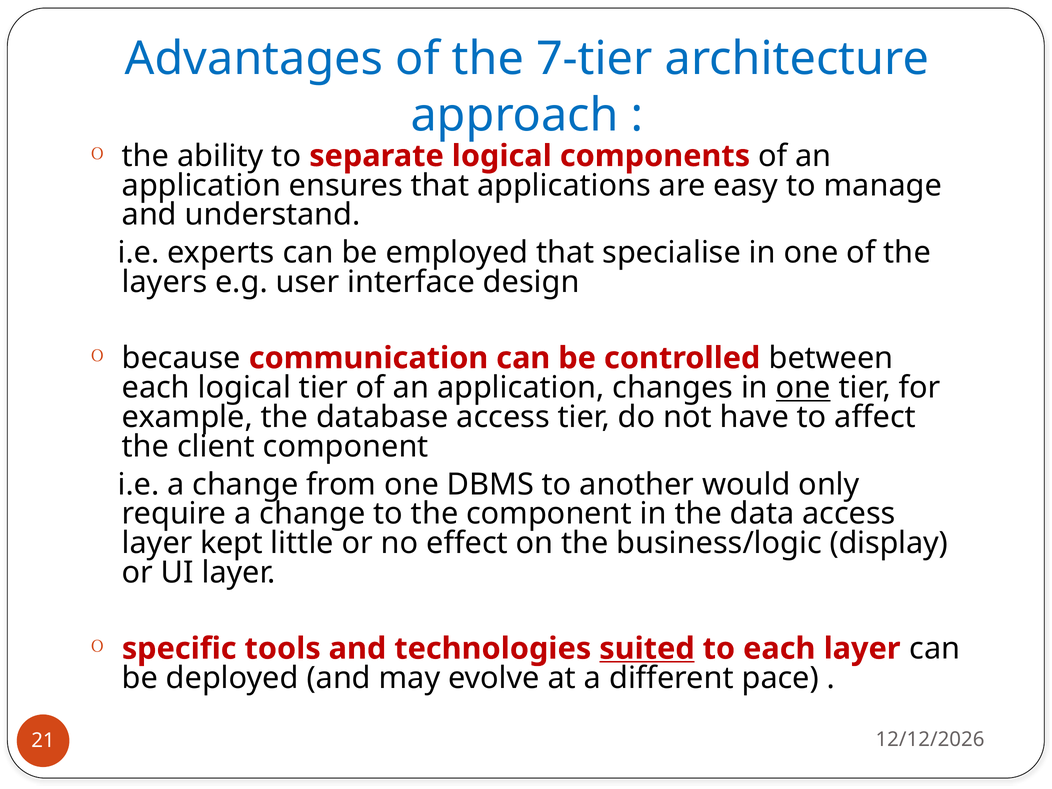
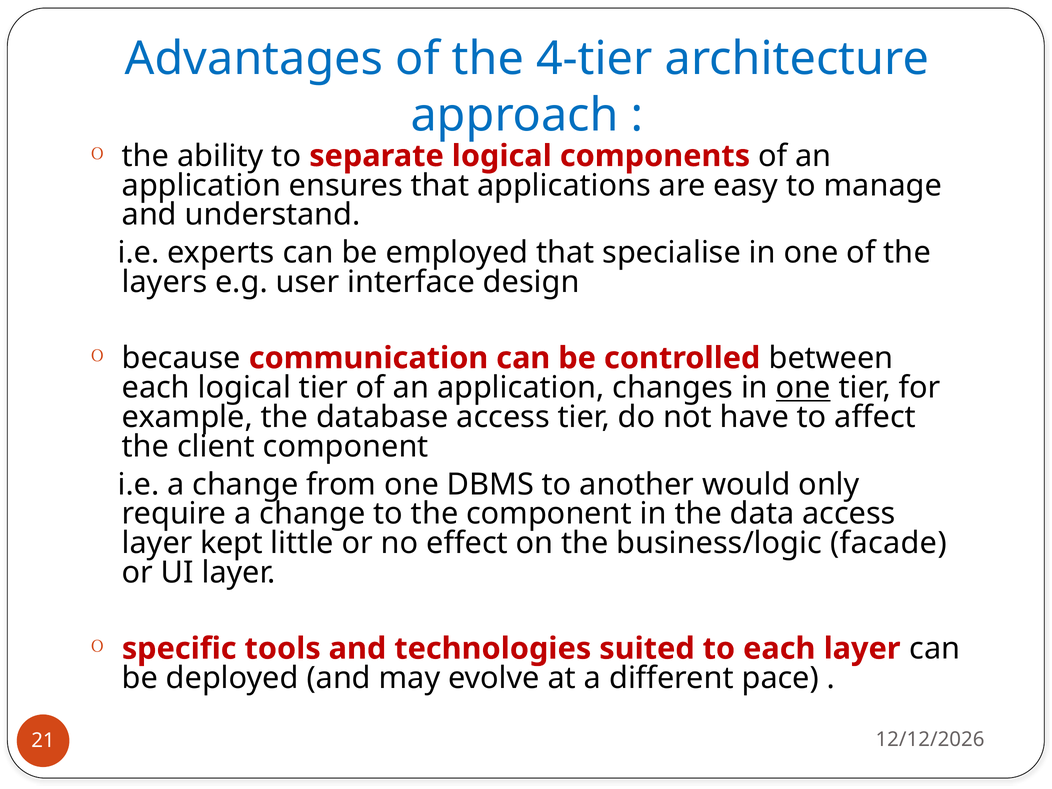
7-tier: 7-tier -> 4-tier
display: display -> facade
suited underline: present -> none
